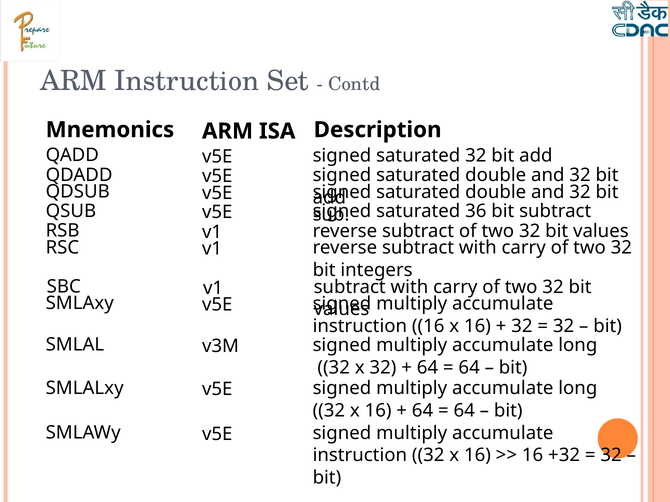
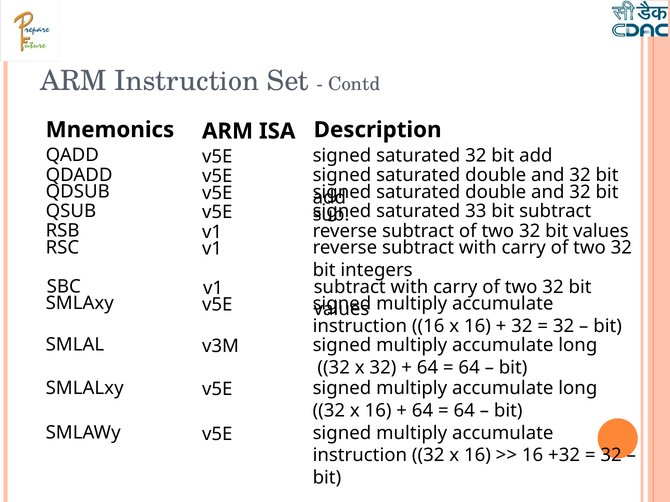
36: 36 -> 33
